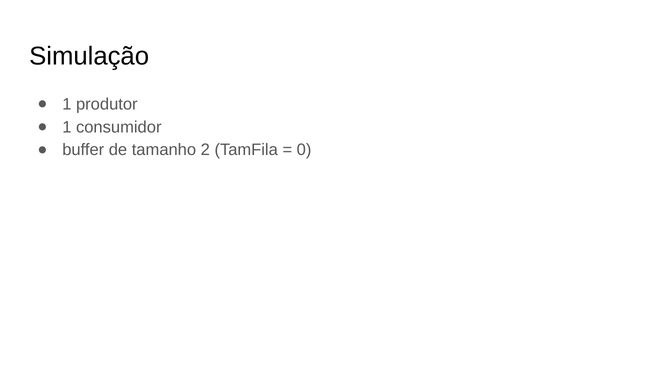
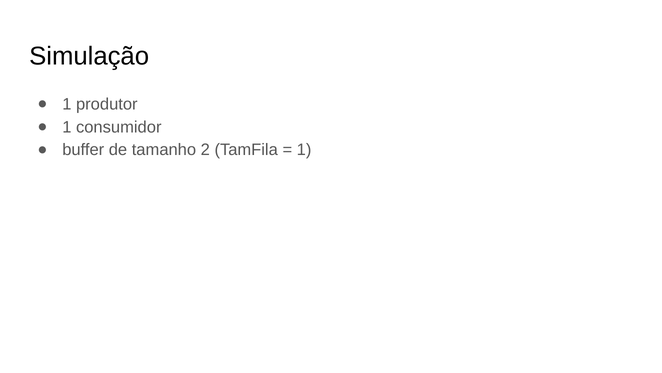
0 at (304, 150): 0 -> 1
